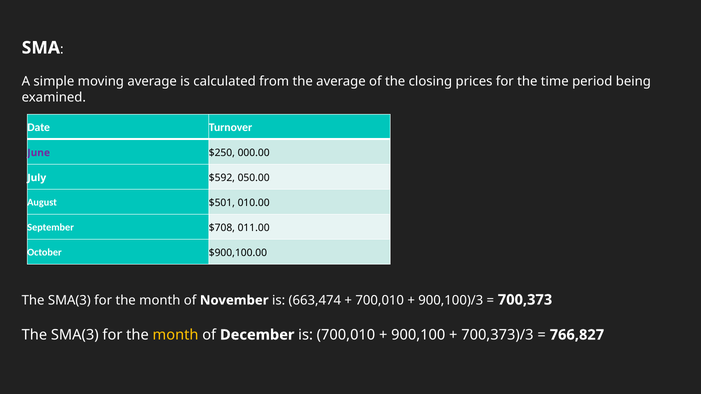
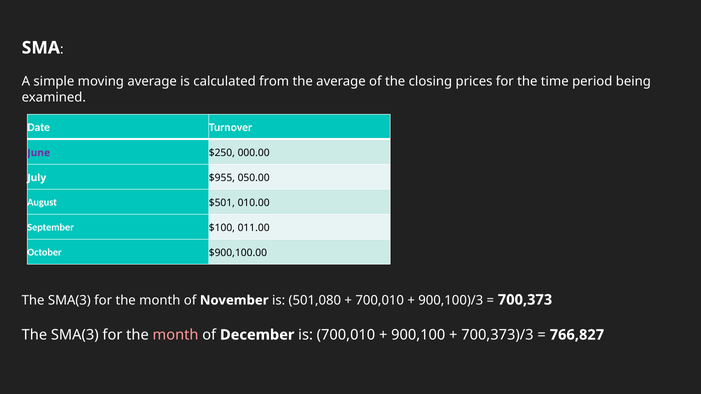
$592: $592 -> $955
$708: $708 -> $100
663,474: 663,474 -> 501,080
month at (176, 335) colour: yellow -> pink
